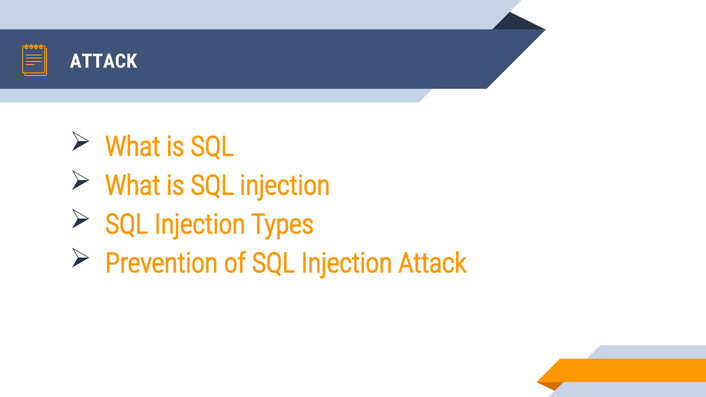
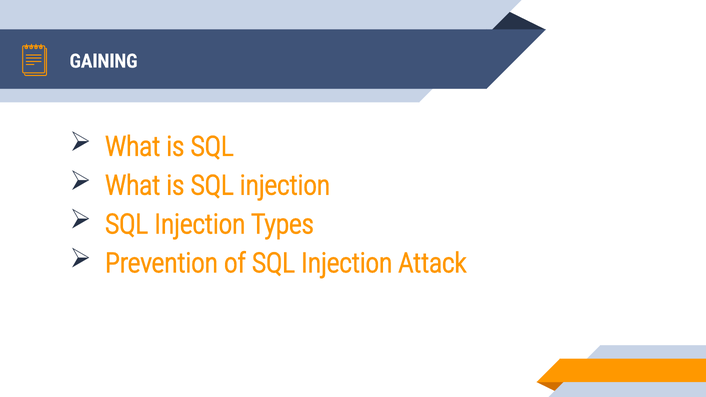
ATTACK at (103, 61): ATTACK -> GAINING
